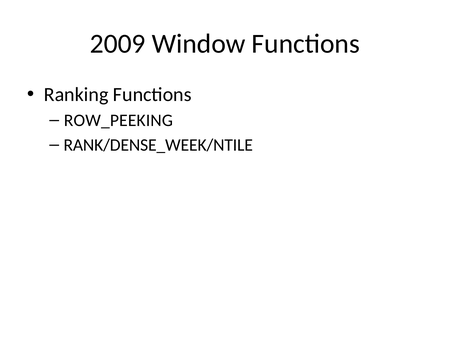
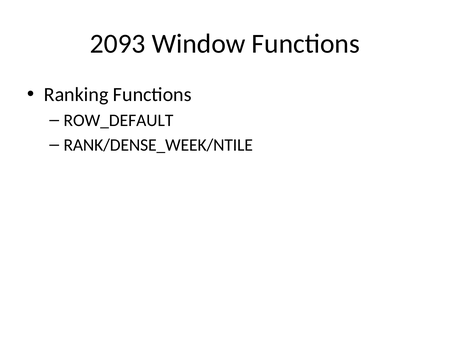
2009: 2009 -> 2093
ROW_PEEKING: ROW_PEEKING -> ROW_DEFAULT
